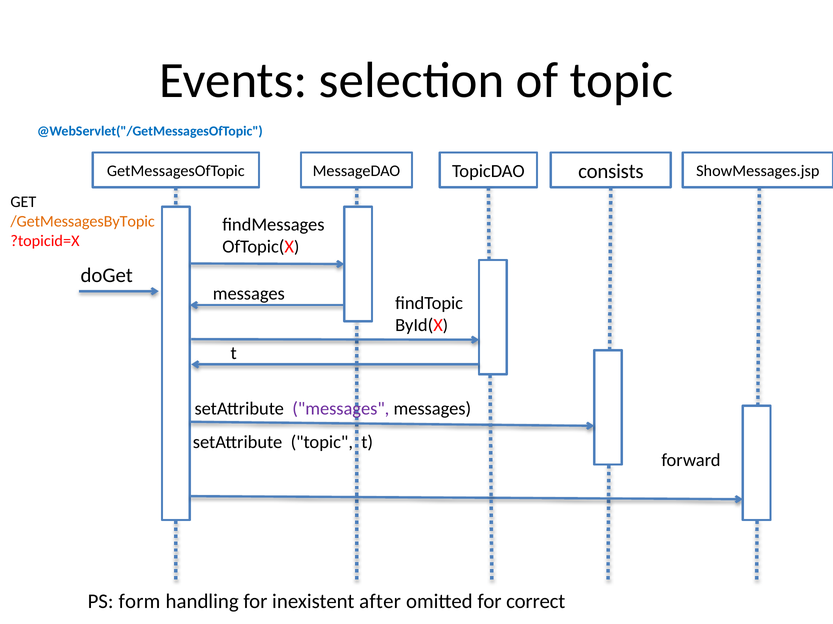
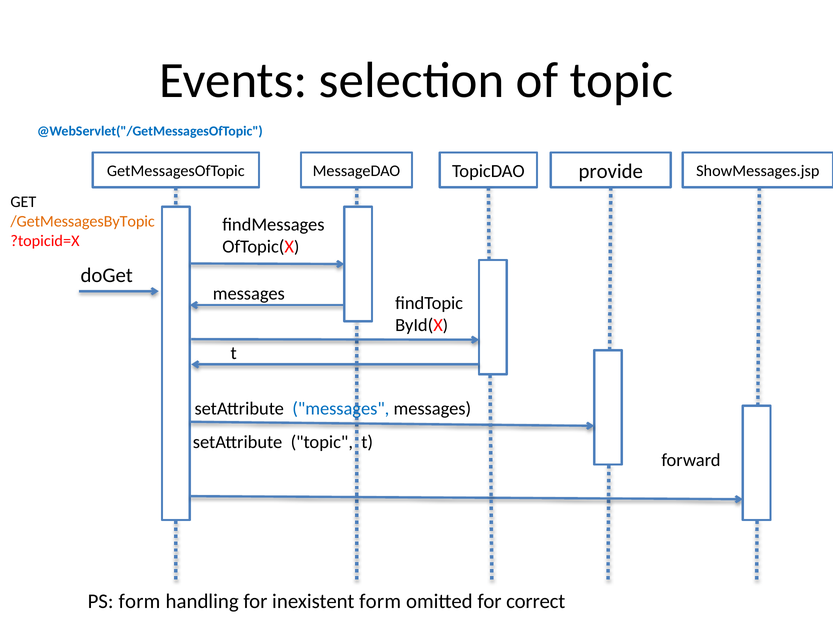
consists: consists -> provide
messages at (341, 409) colour: purple -> blue
inexistent after: after -> form
